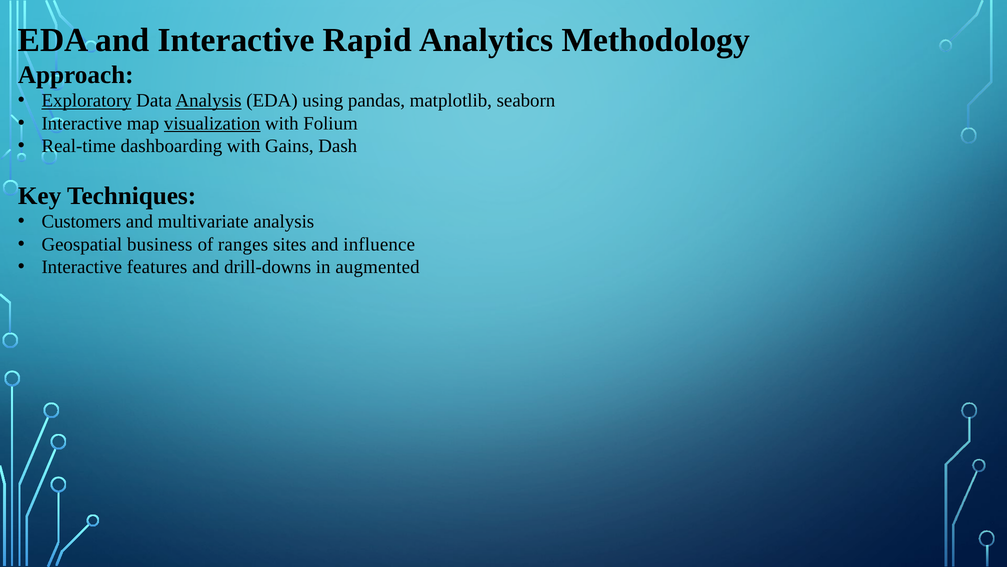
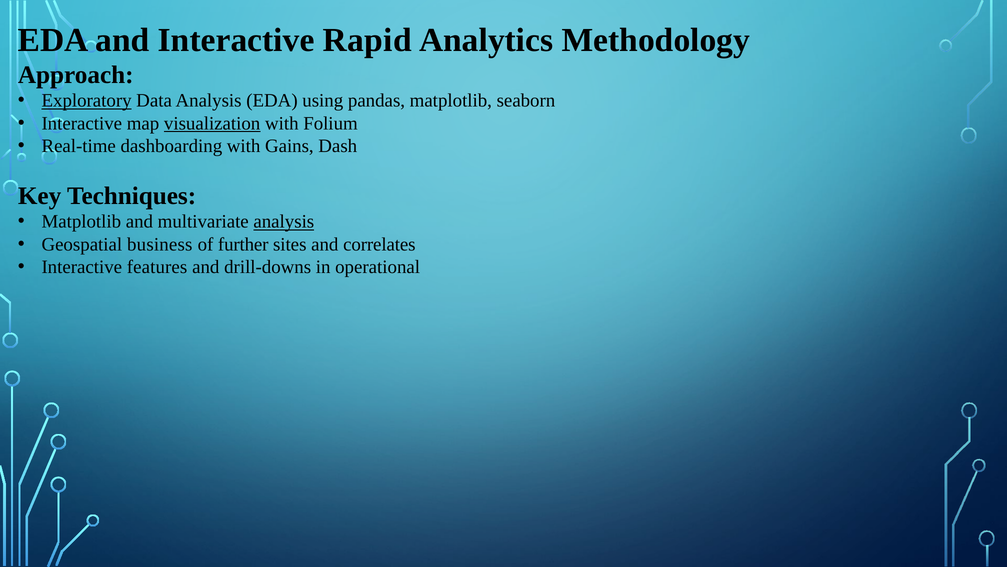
Analysis at (209, 101) underline: present -> none
Customers at (81, 221): Customers -> Matplotlib
analysis at (284, 221) underline: none -> present
ranges: ranges -> further
influence: influence -> correlates
augmented: augmented -> operational
